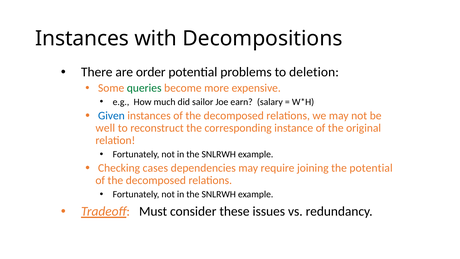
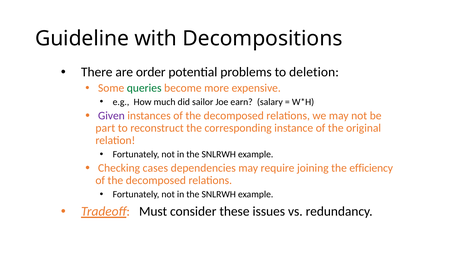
Instances at (82, 39): Instances -> Guideline
Given colour: blue -> purple
well: well -> part
the potential: potential -> efficiency
